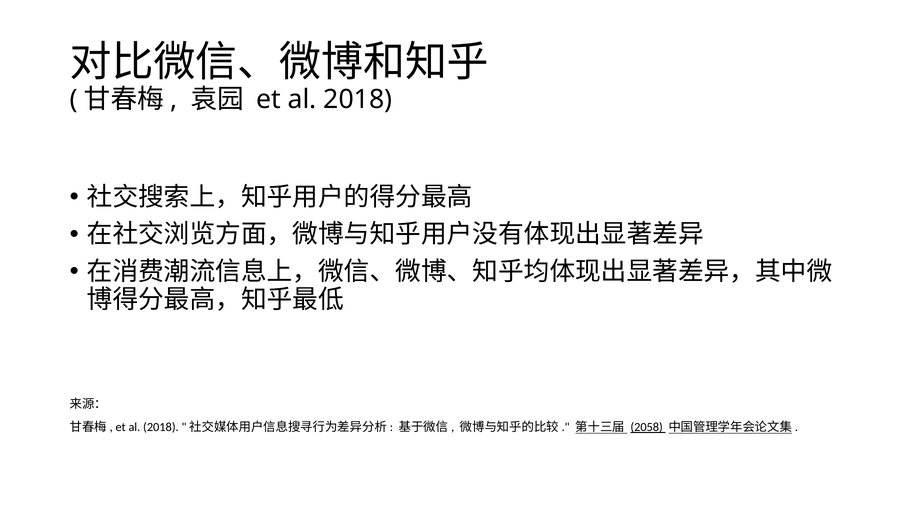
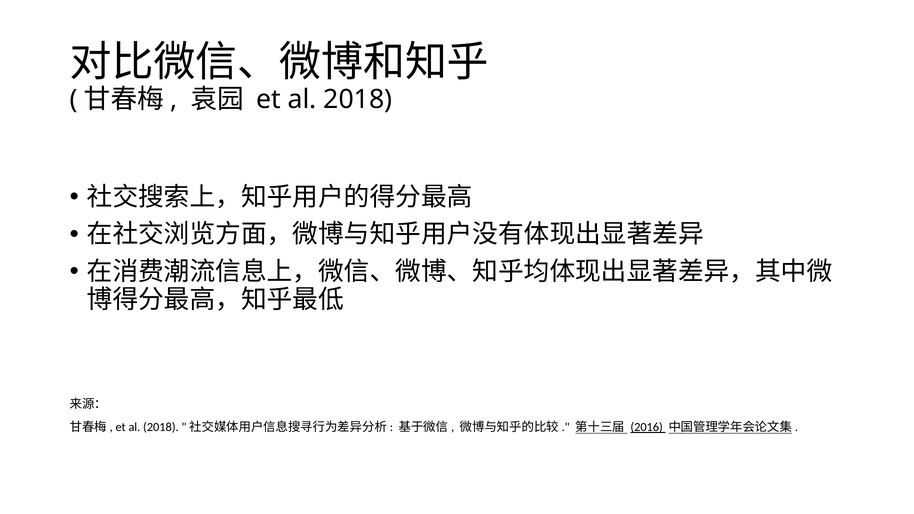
2058: 2058 -> 2016
